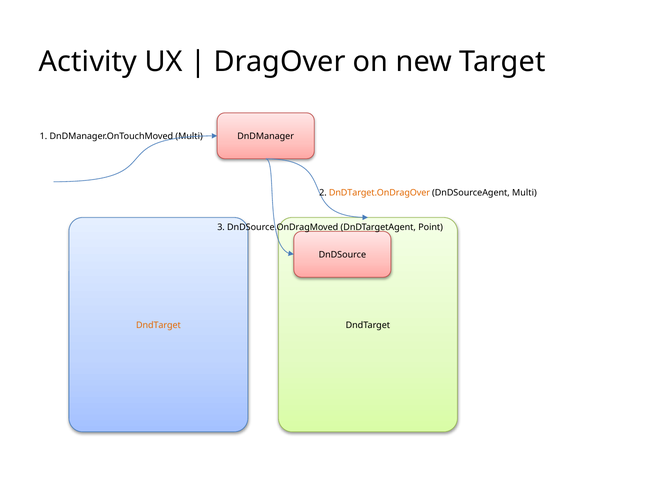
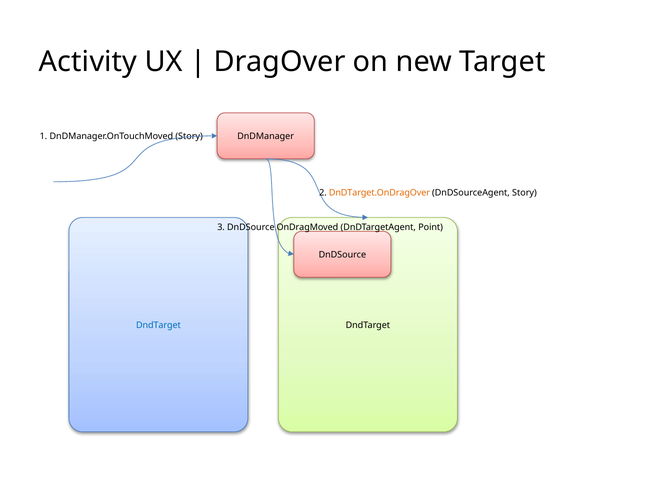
DnDManager.OnTouchMoved Multi: Multi -> Story
DnDSourceAgent Multi: Multi -> Story
DndTarget at (158, 326) colour: orange -> blue
